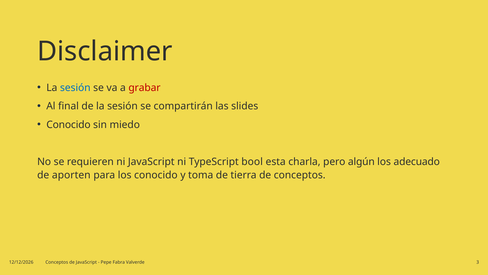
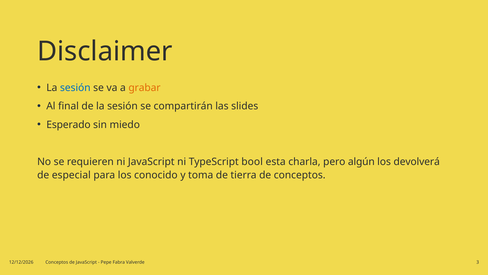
grabar colour: red -> orange
Conocido at (68, 125): Conocido -> Esperado
adecuado: adecuado -> devolverá
aporten: aporten -> especial
